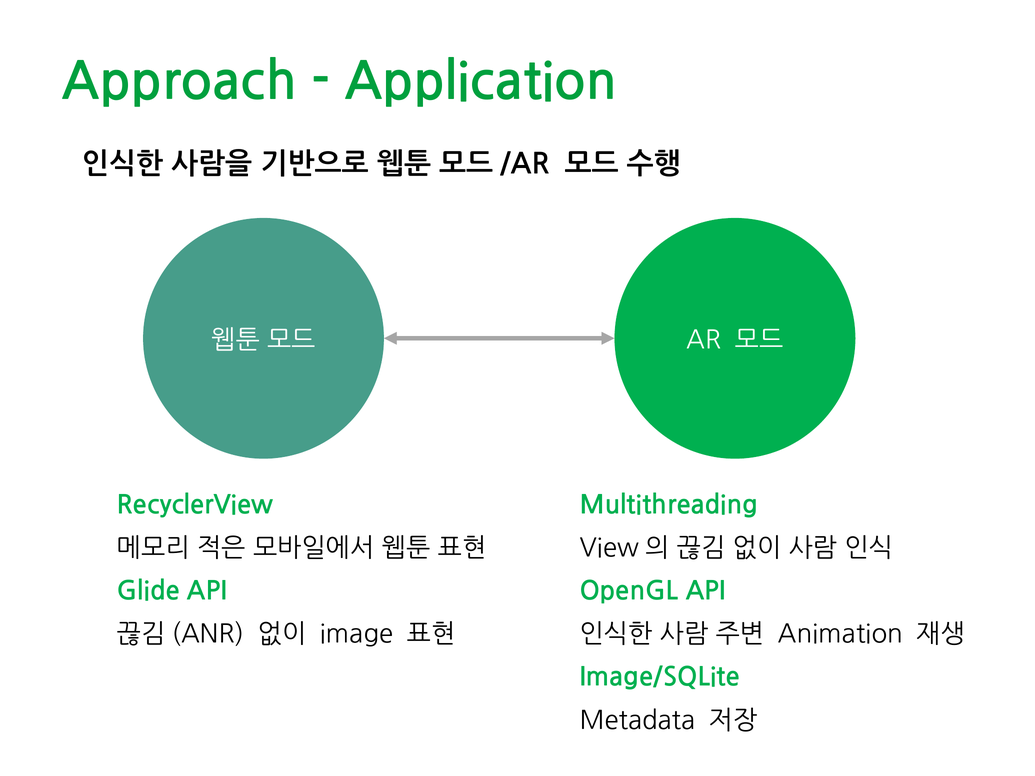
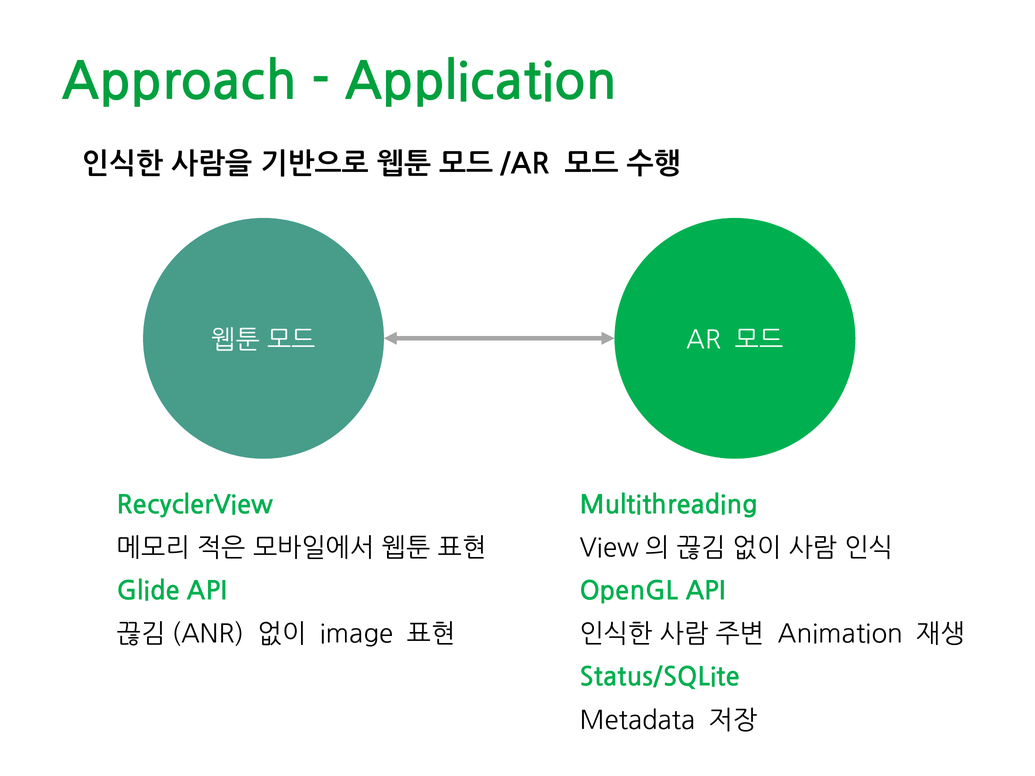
Image/SQLite: Image/SQLite -> Status/SQLite
